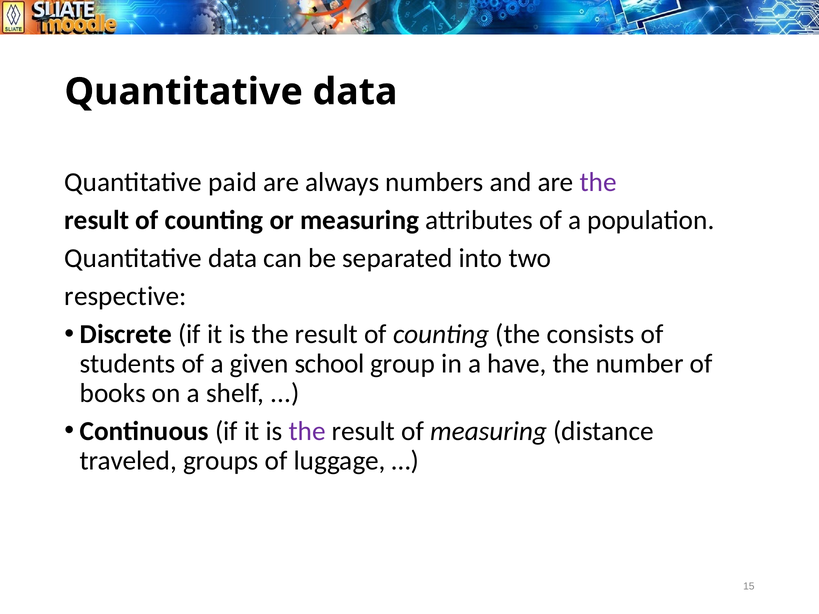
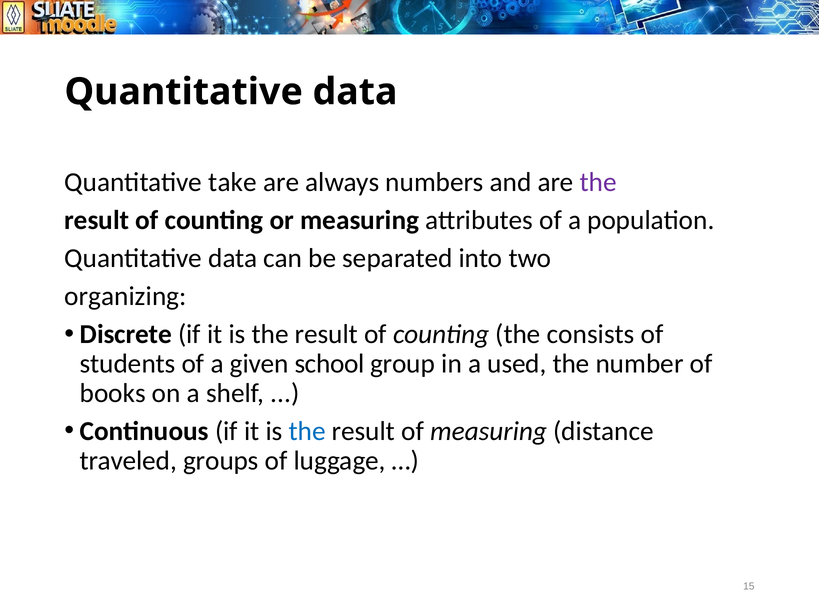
paid: paid -> take
respective: respective -> organizing
have: have -> used
the at (307, 431) colour: purple -> blue
